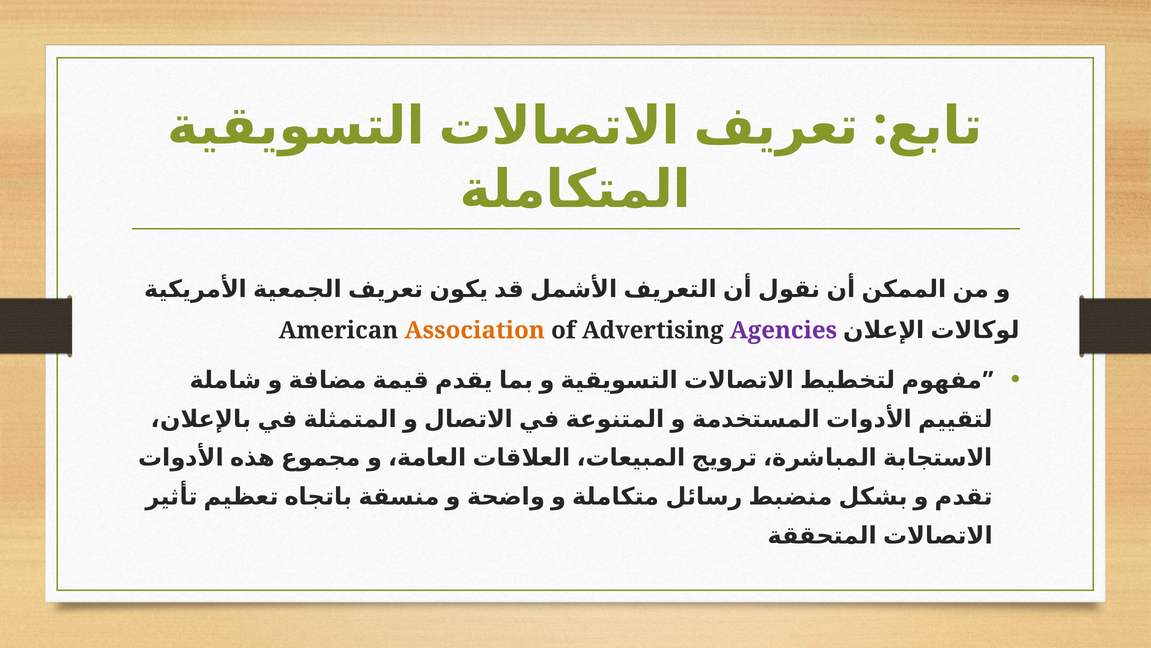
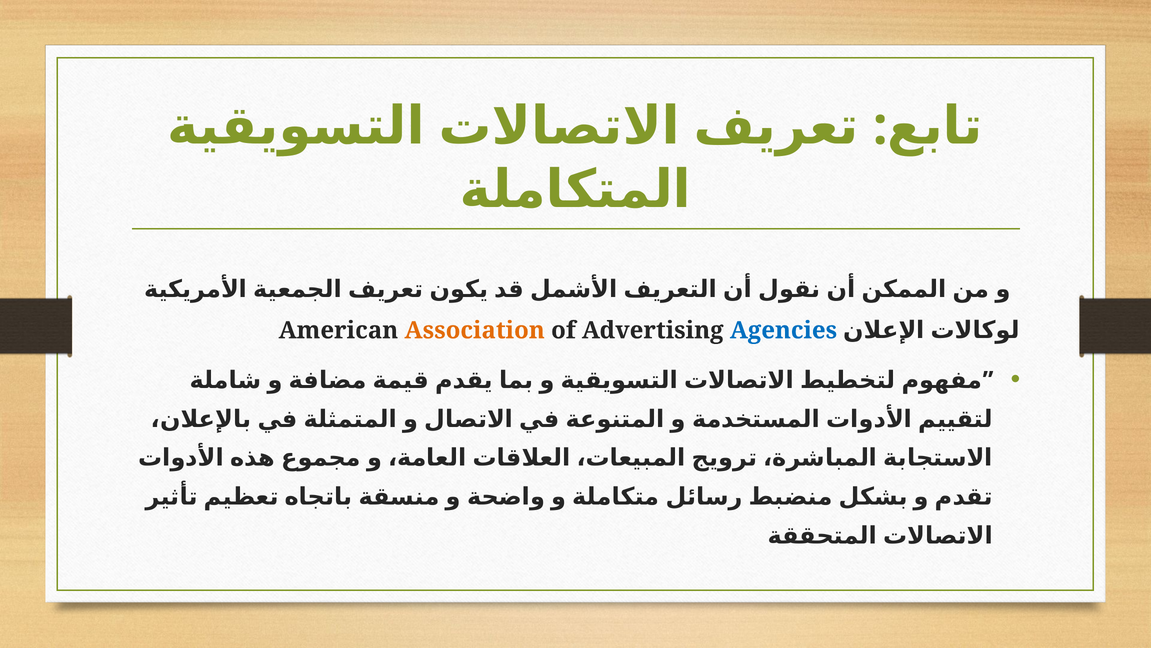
Agencies colour: purple -> blue
